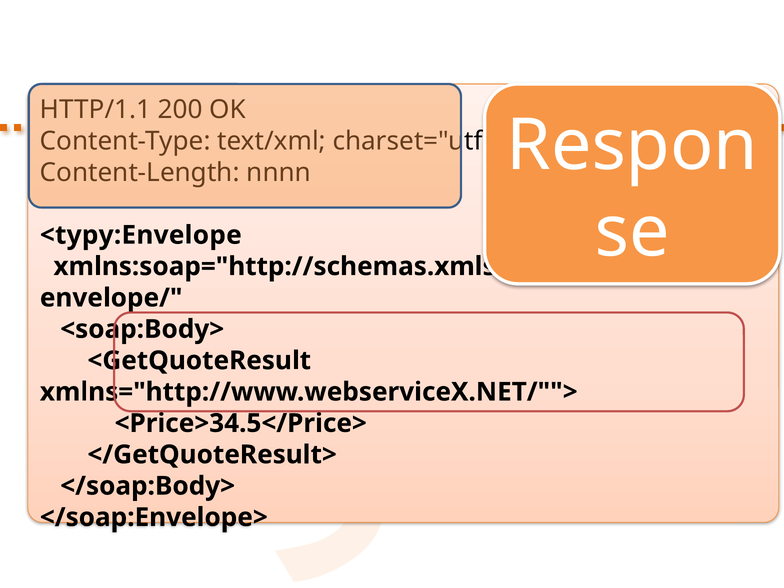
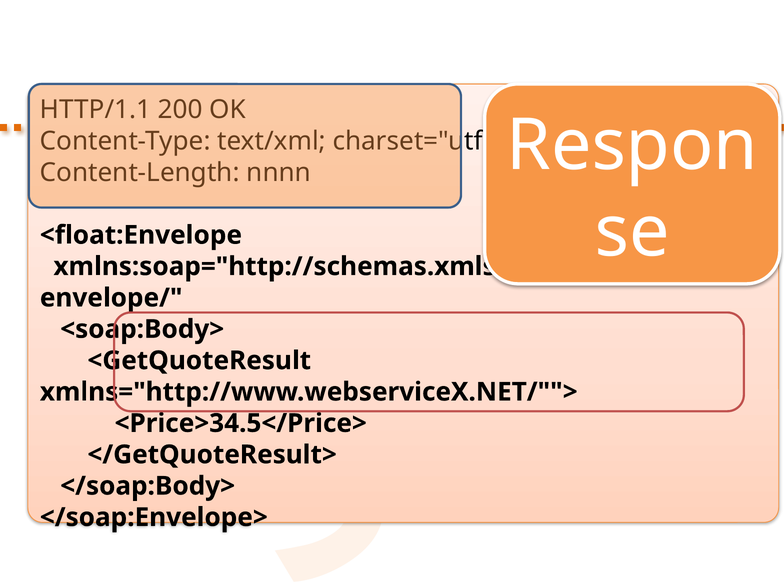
<typy:Envelope: <typy:Envelope -> <float:Envelope
